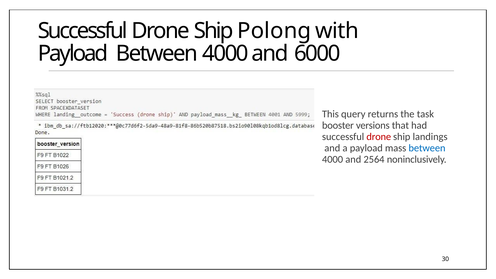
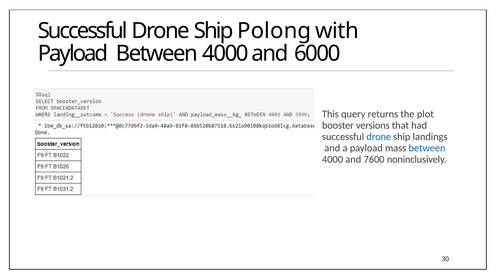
task: task -> plot
drone at (379, 137) colour: red -> blue
2564: 2564 -> 7600
